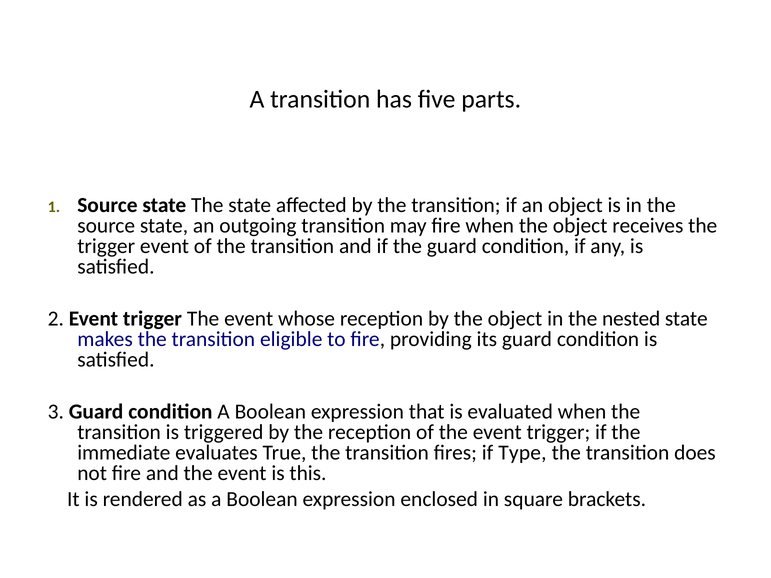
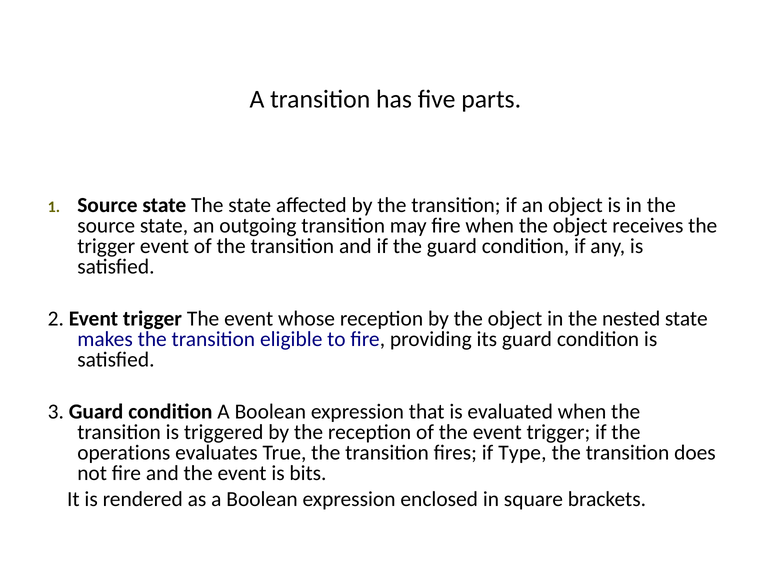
immediate: immediate -> operations
this: this -> bits
